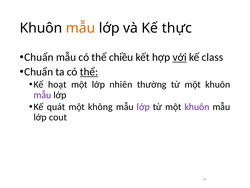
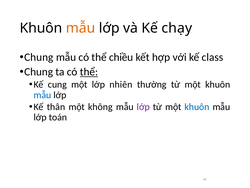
thực: thực -> chạy
Chuẩn at (39, 57): Chuẩn -> Chung
với underline: present -> none
Chuẩn at (39, 72): Chuẩn -> Chung
hoạt: hoạt -> cung
mẫu at (42, 95) colour: purple -> blue
quát: quát -> thân
khuôn at (197, 107) colour: purple -> blue
cout: cout -> toán
